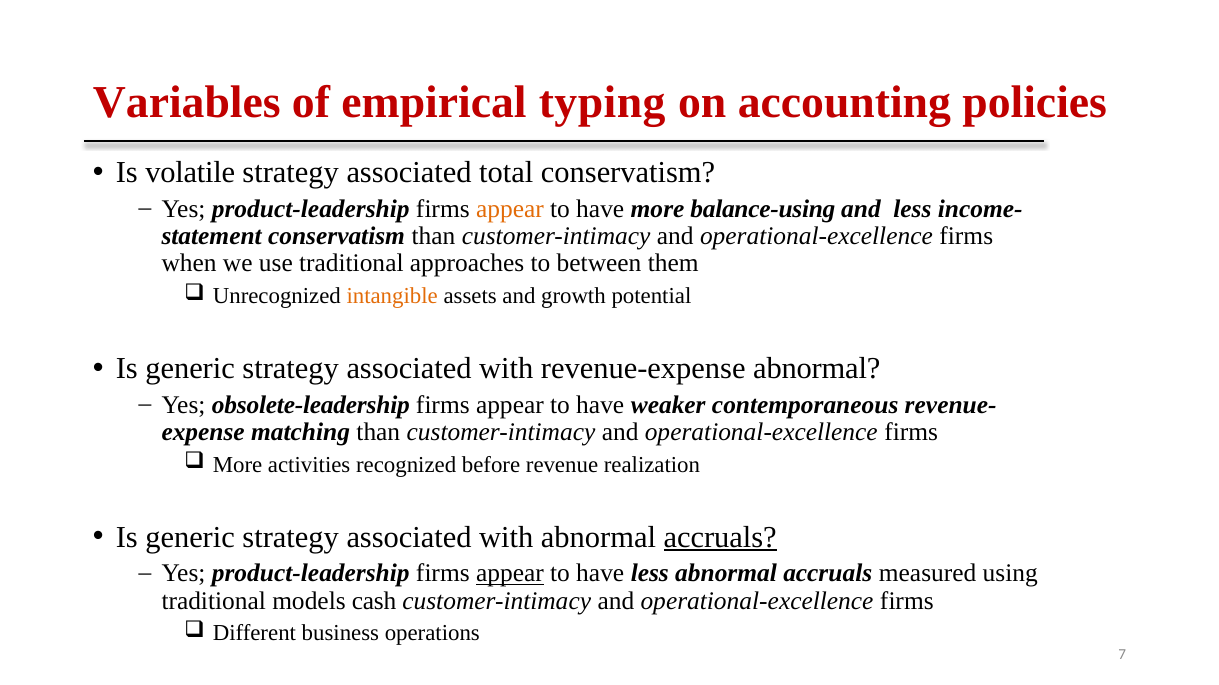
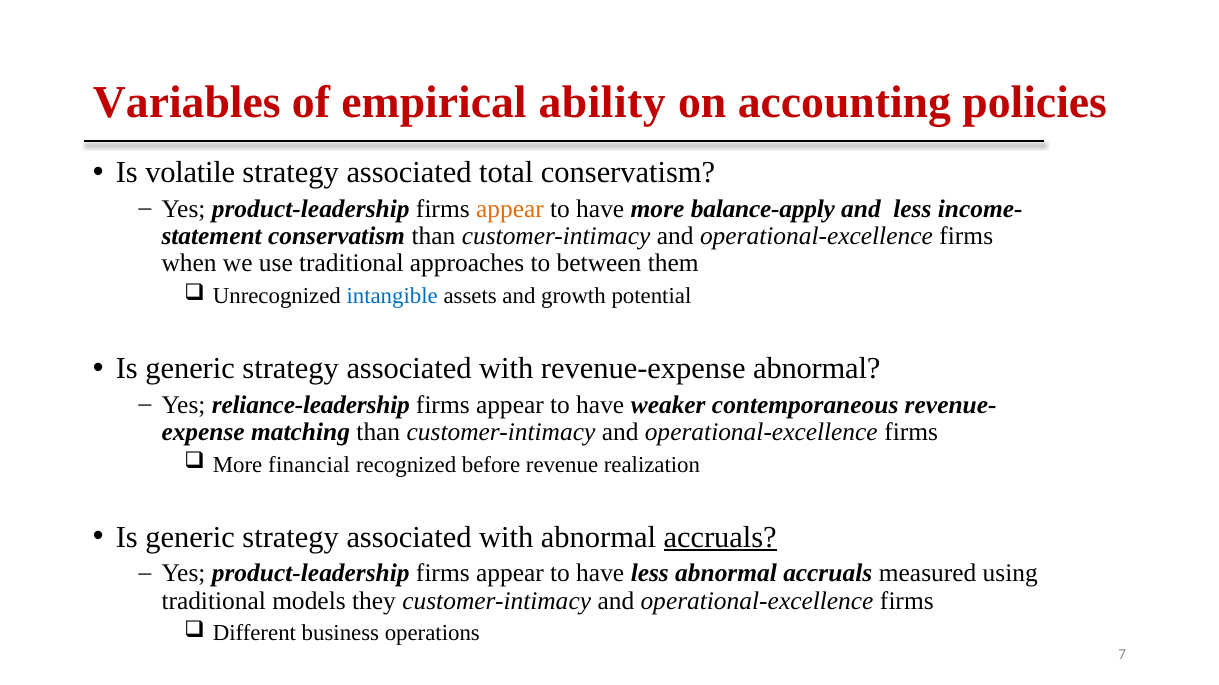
typing: typing -> ability
balance-using: balance-using -> balance-apply
intangible colour: orange -> blue
obsolete-leadership: obsolete-leadership -> reliance-leadership
activities: activities -> financial
appear at (510, 574) underline: present -> none
cash: cash -> they
